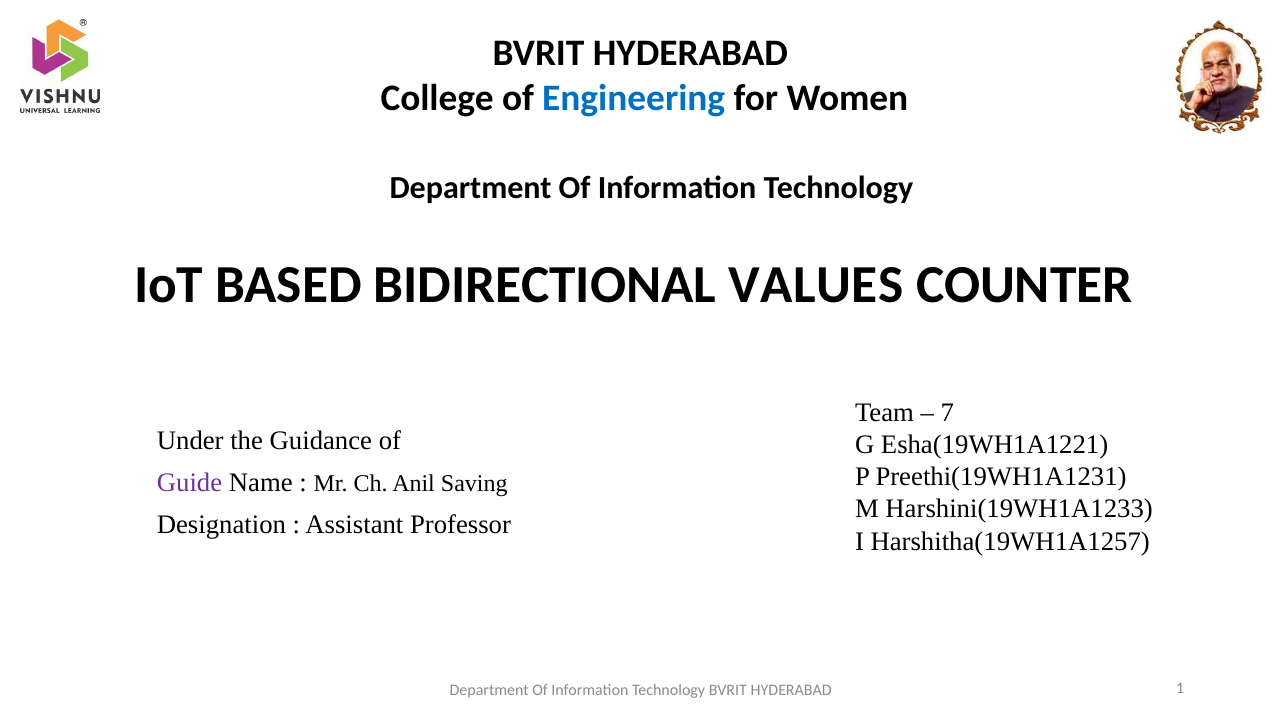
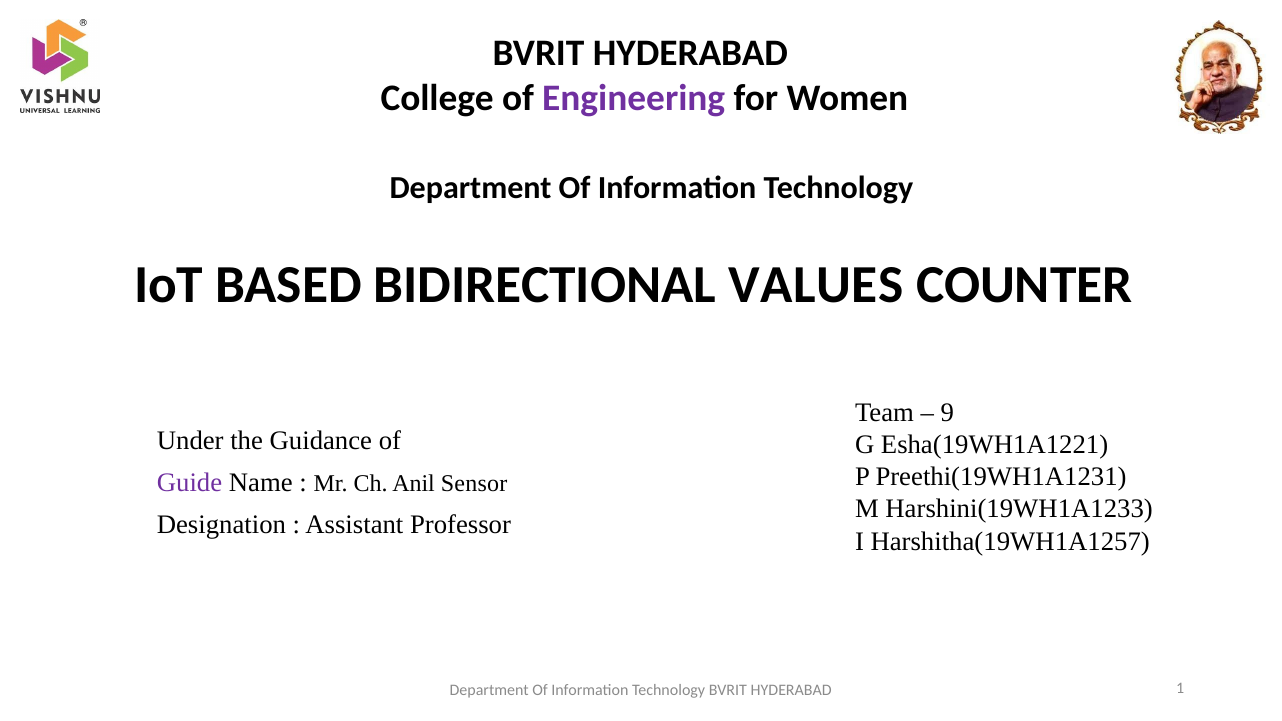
Engineering colour: blue -> purple
7: 7 -> 9
Saving: Saving -> Sensor
